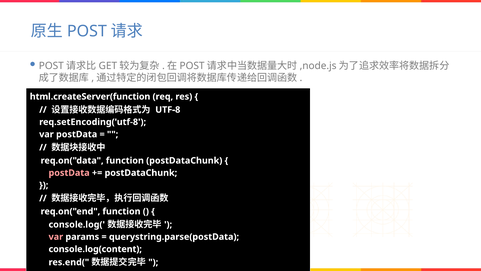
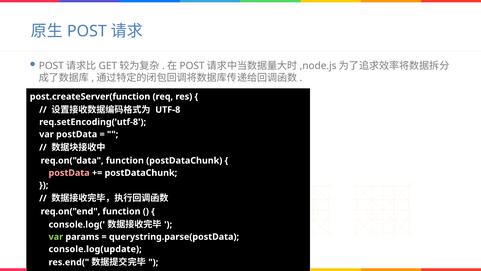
html.createServer(function: html.createServer(function -> post.createServer(function
var at (56, 236) colour: pink -> light green
console.log(content: console.log(content -> console.log(update
